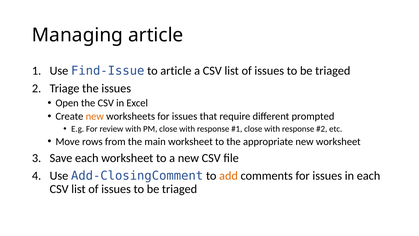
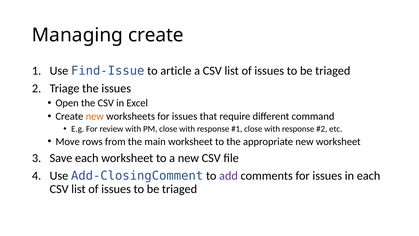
Managing article: article -> create
prompted: prompted -> command
add colour: orange -> purple
